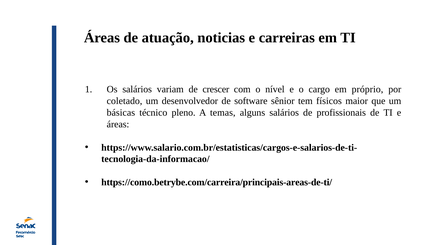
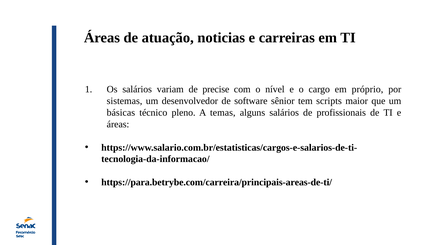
crescer: crescer -> precise
coletado: coletado -> sistemas
físicos: físicos -> scripts
https://como.betrybe.com/carreira/principais-areas-de-ti/: https://como.betrybe.com/carreira/principais-areas-de-ti/ -> https://para.betrybe.com/carreira/principais-areas-de-ti/
